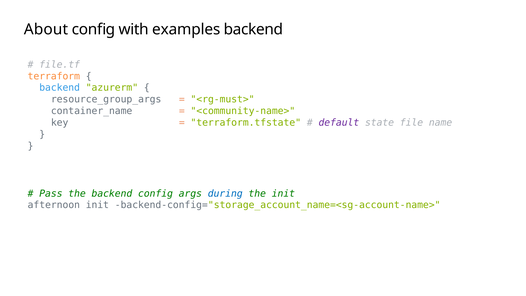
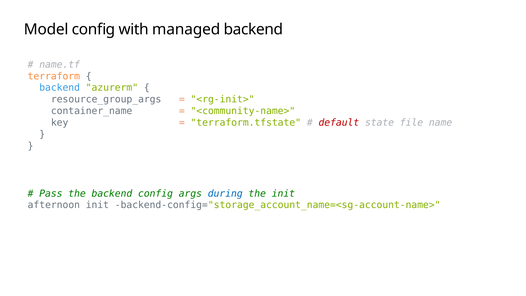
About: About -> Model
examples: examples -> managed
file.tf: file.tf -> name.tf
<rg-must>: <rg-must> -> <rg-init>
default colour: purple -> red
